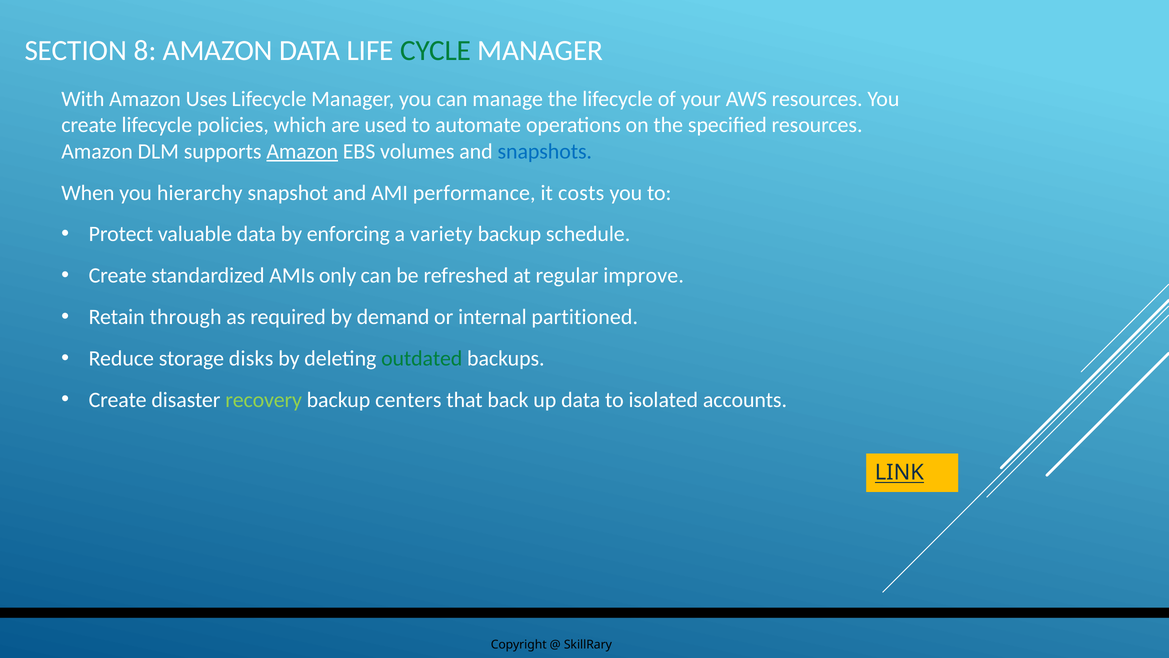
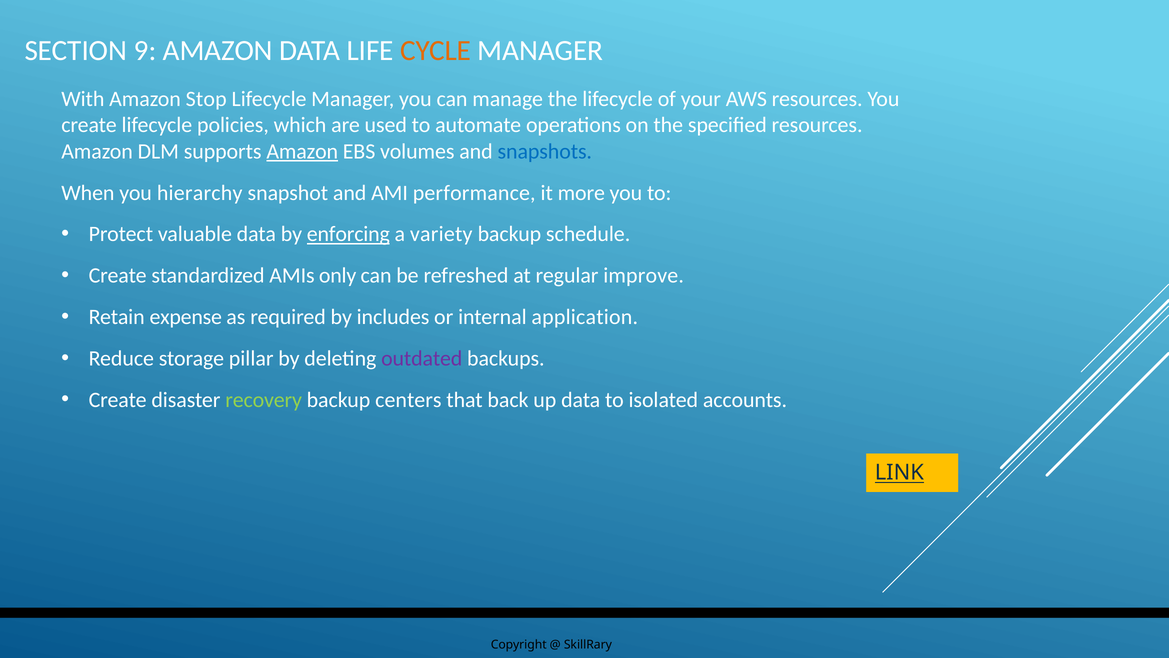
8: 8 -> 9
CYCLE colour: green -> orange
Uses: Uses -> Stop
costs: costs -> more
enforcing underline: none -> present
through: through -> expense
demand: demand -> includes
partitioned: partitioned -> application
disks: disks -> pillar
outdated colour: green -> purple
